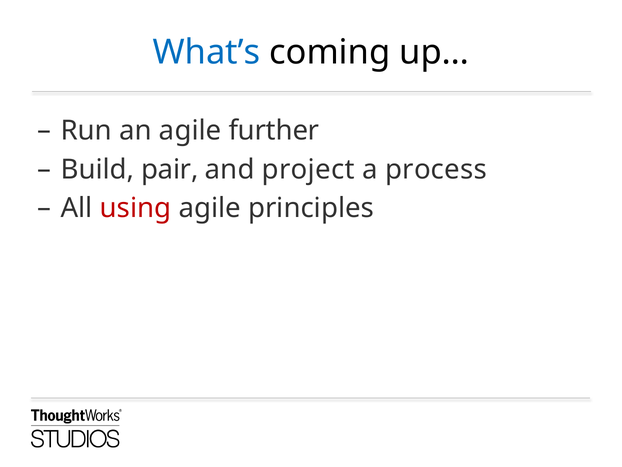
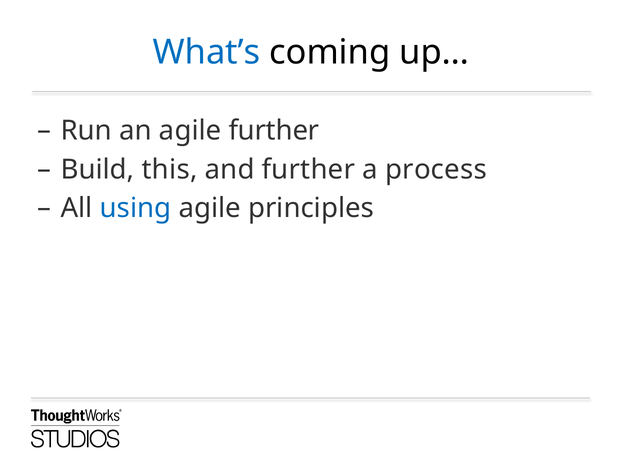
pair: pair -> this
and project: project -> further
using colour: red -> blue
